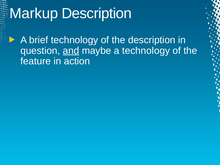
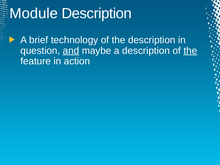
Markup: Markup -> Module
a technology: technology -> description
the at (190, 51) underline: none -> present
